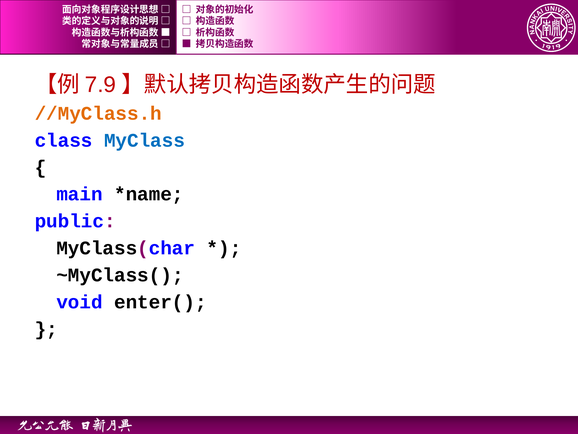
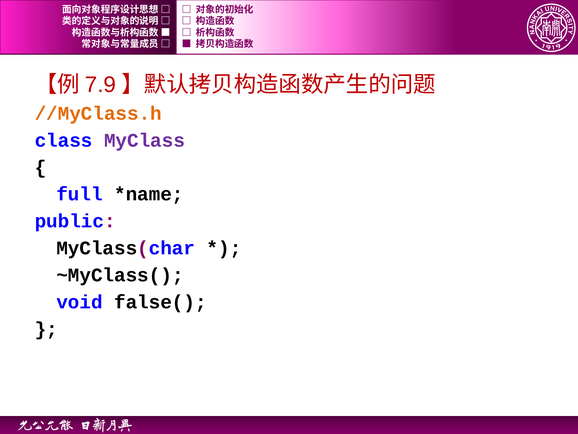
MyClass colour: blue -> purple
main: main -> full
enter(: enter( -> false(
